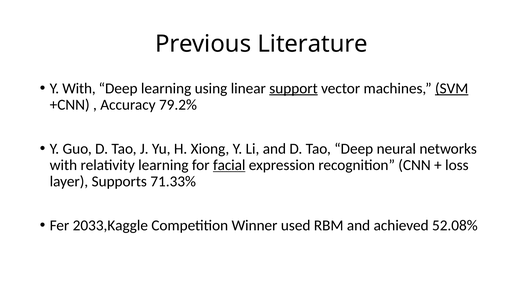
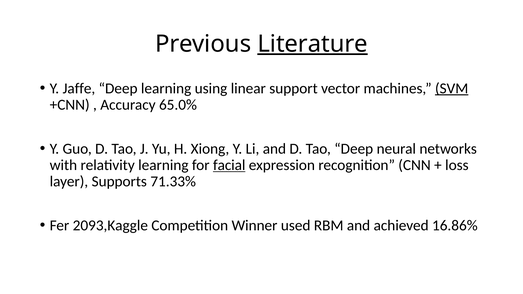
Literature underline: none -> present
Y With: With -> Jaffe
support underline: present -> none
79.2%: 79.2% -> 65.0%
2033,Kaggle: 2033,Kaggle -> 2093,Kaggle
52.08%: 52.08% -> 16.86%
